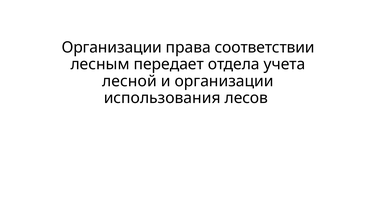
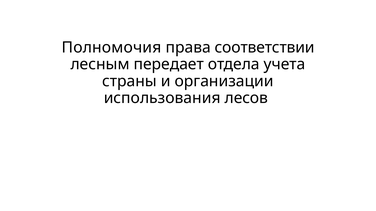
Организации at (112, 48): Организации -> Полномочия
лесной: лесной -> страны
